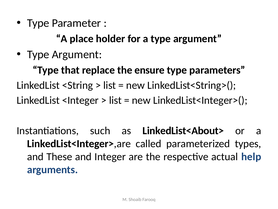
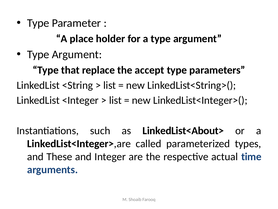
ensure: ensure -> accept
help: help -> time
